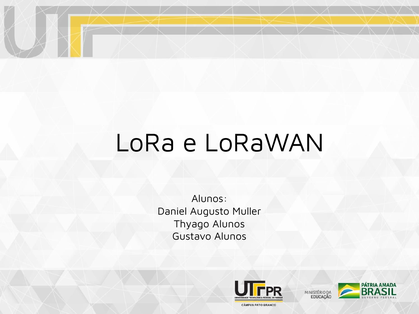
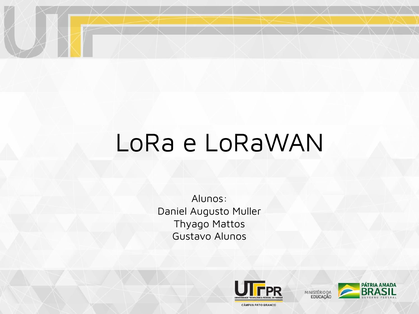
Thyago Alunos: Alunos -> Mattos
